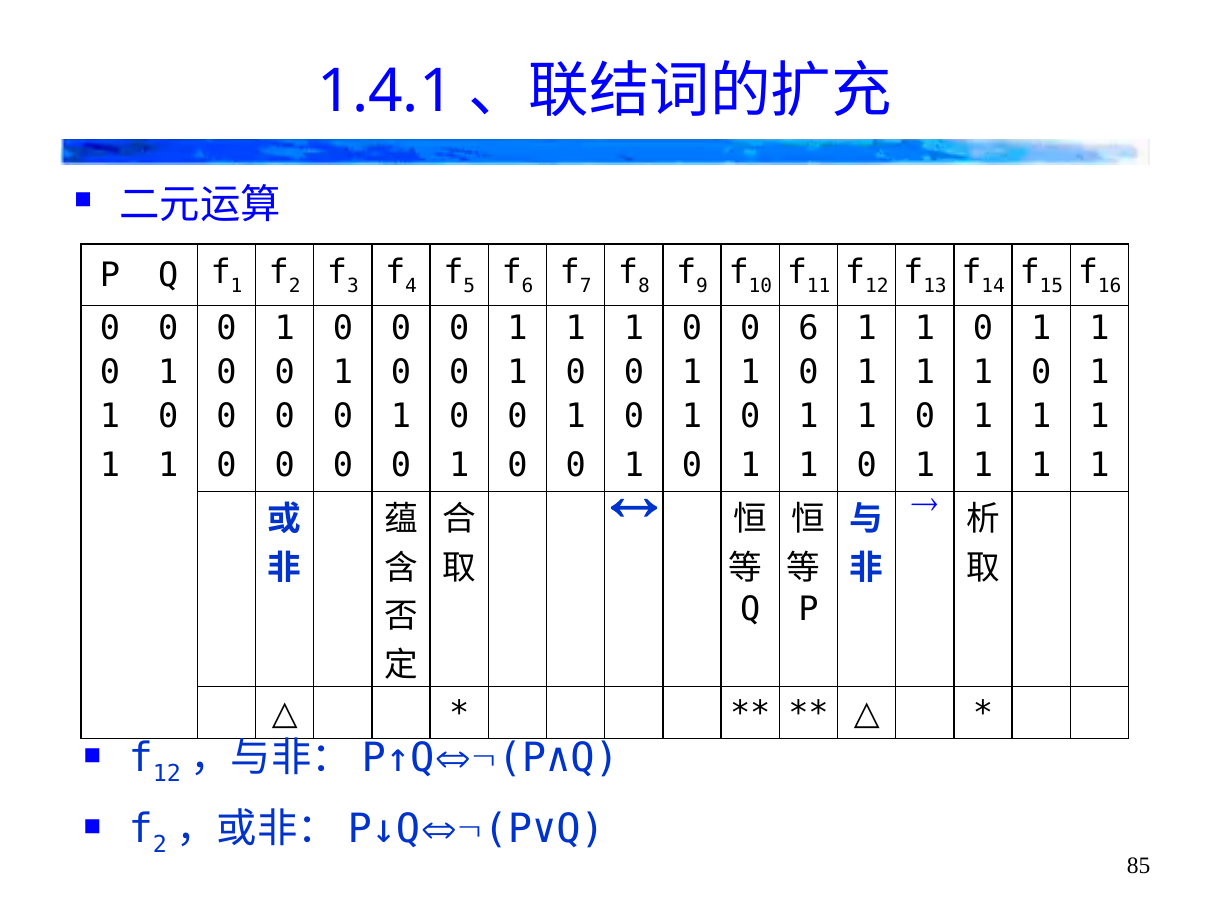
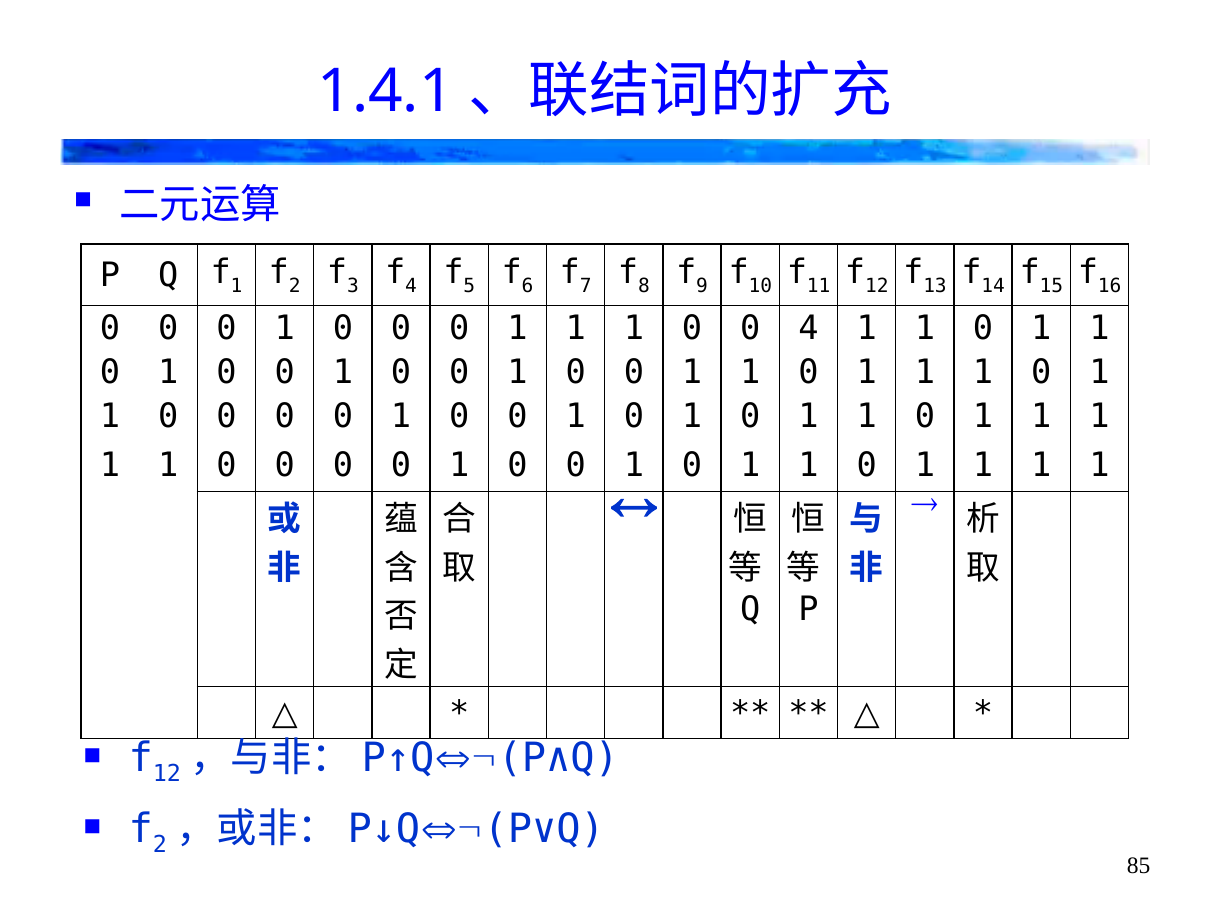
0 6: 6 -> 4
